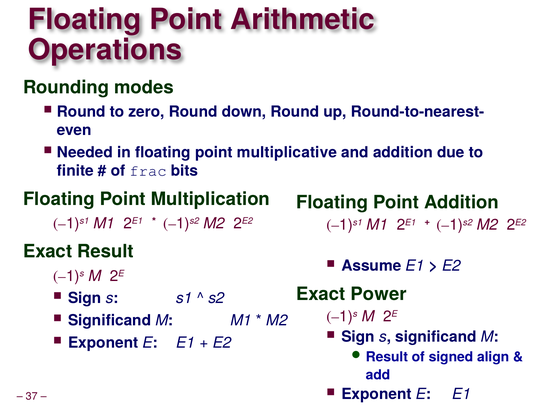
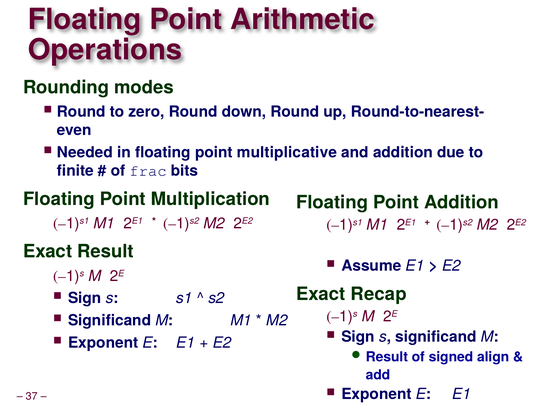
Power: Power -> Recap
